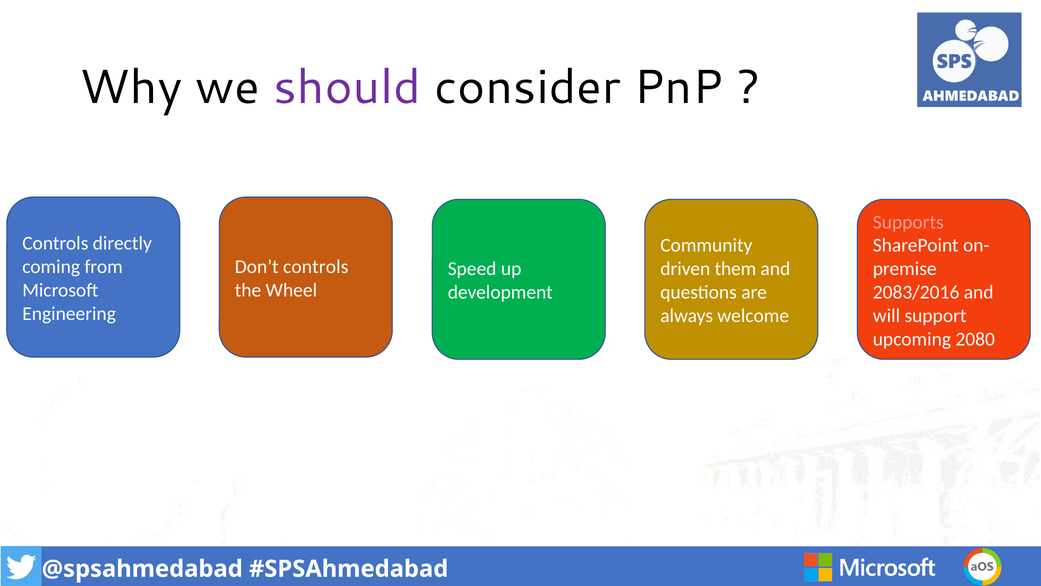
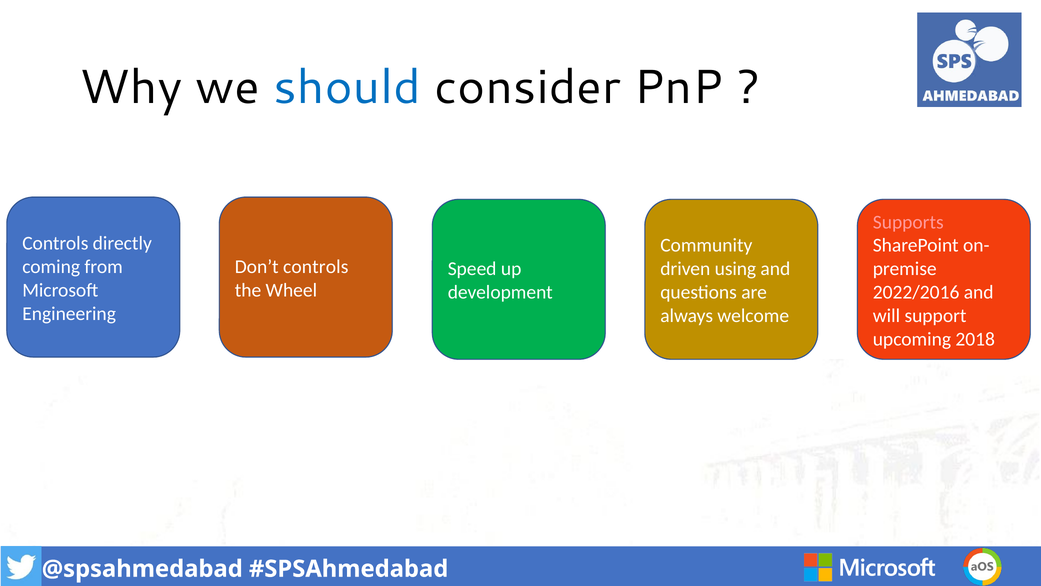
should colour: purple -> blue
them: them -> using
2083/2016: 2083/2016 -> 2022/2016
2080: 2080 -> 2018
